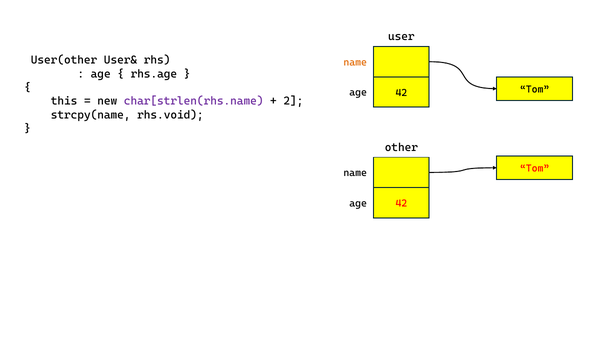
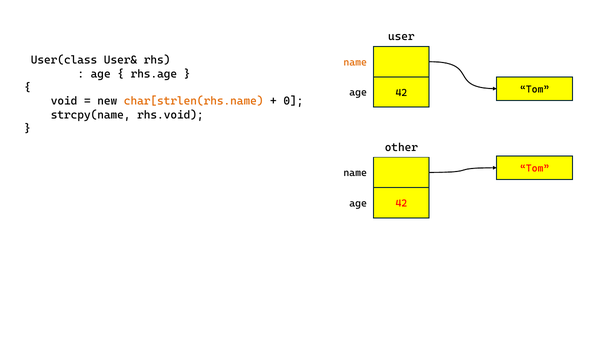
User(other: User(other -> User(class
this: this -> void
char[strlen(rhs.name colour: purple -> orange
2: 2 -> 0
